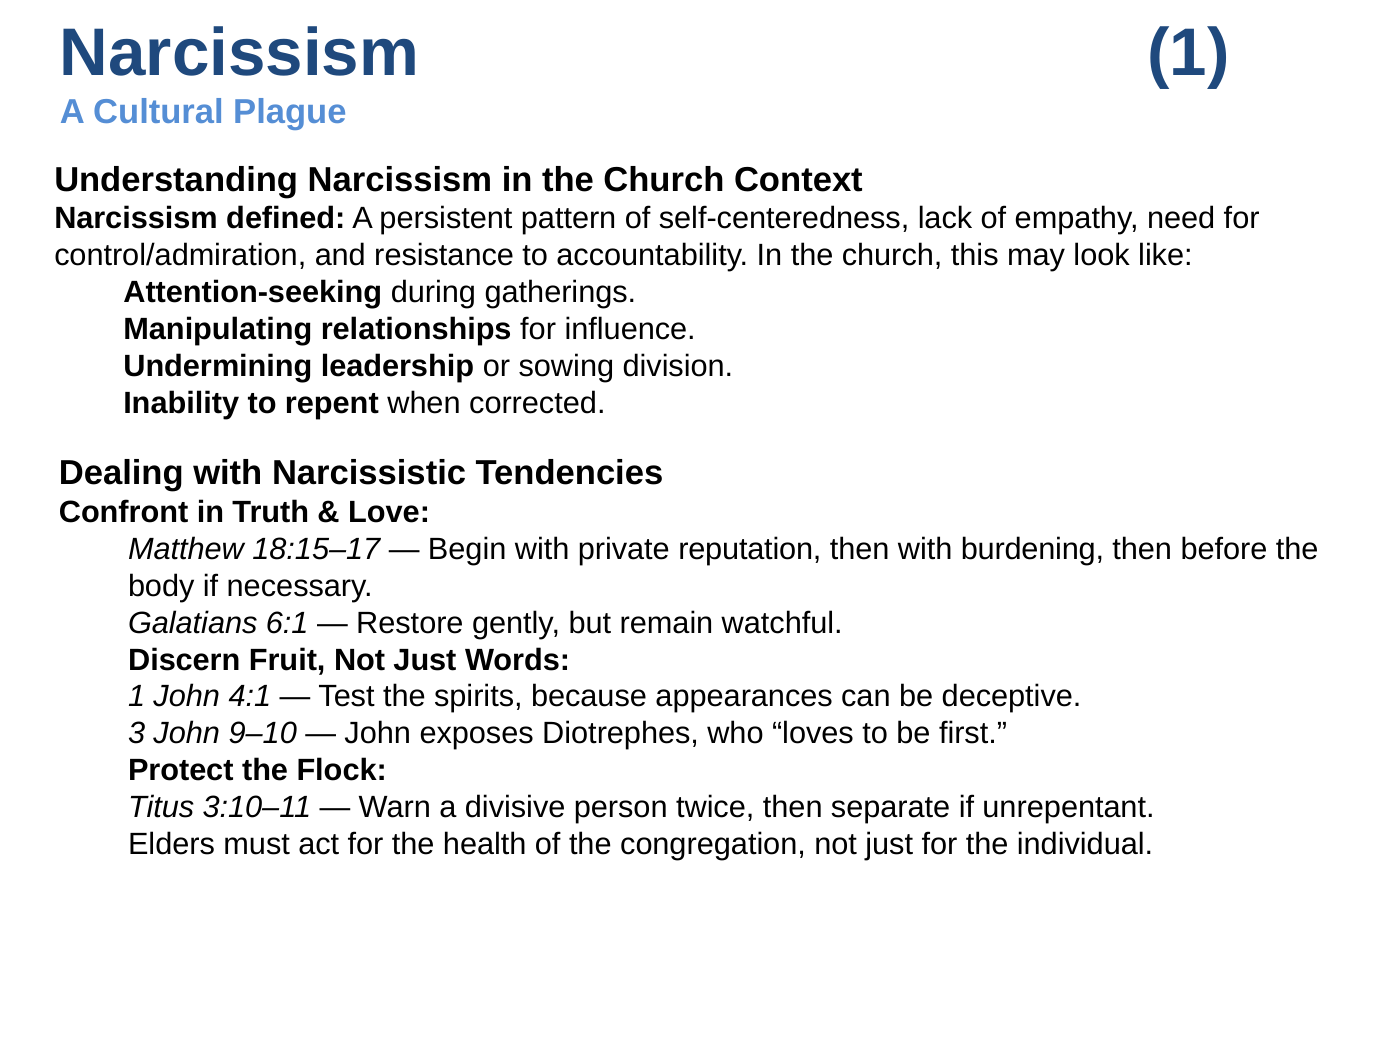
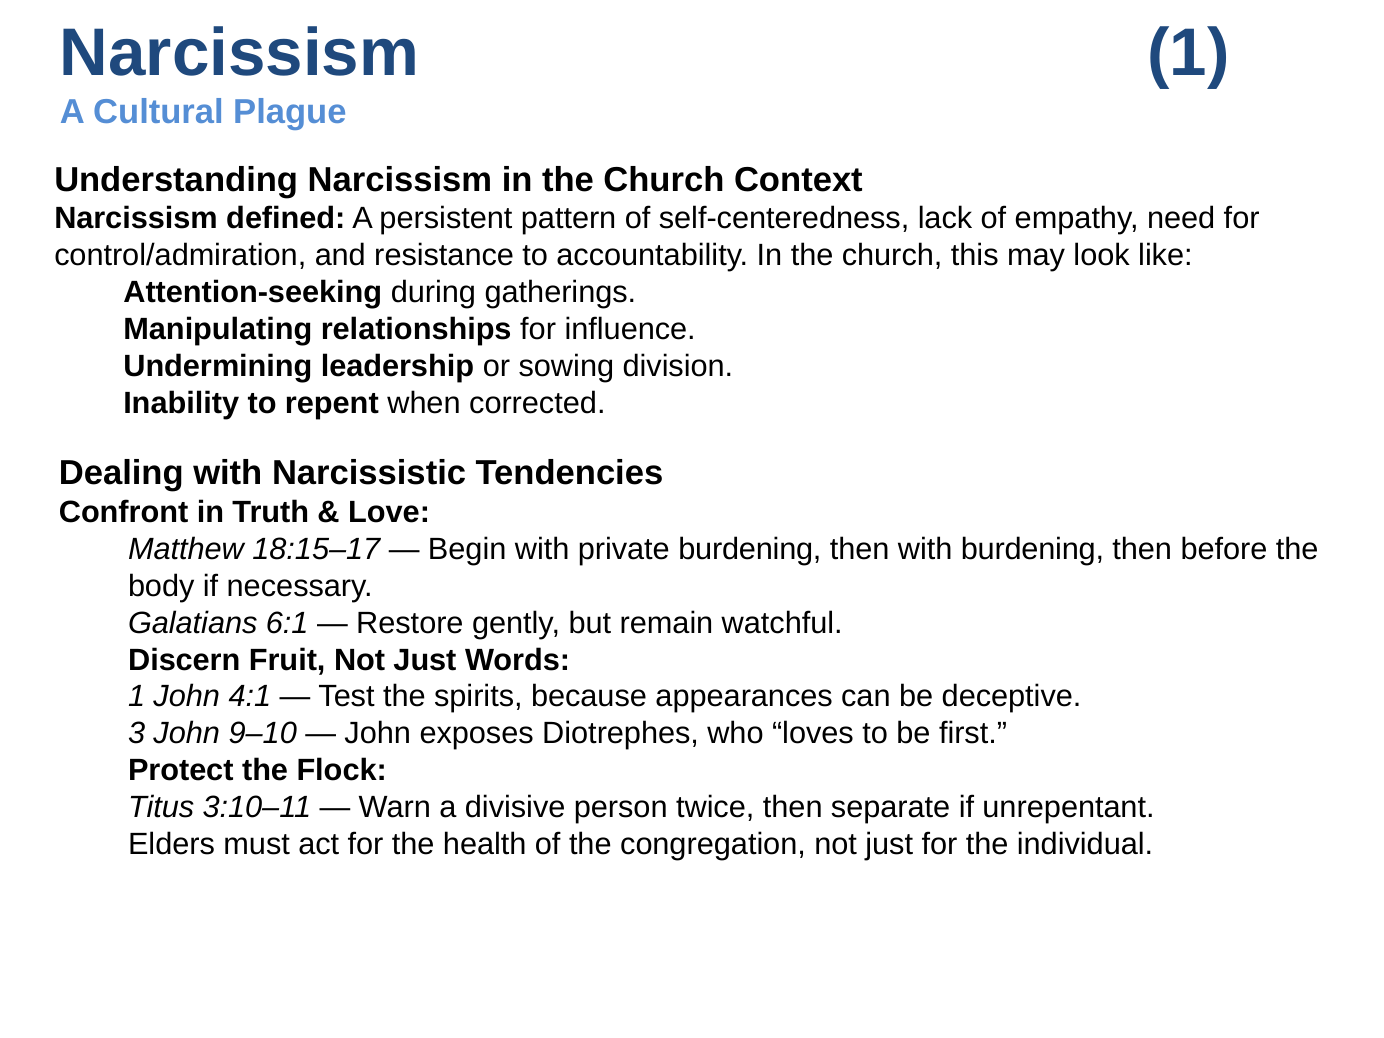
private reputation: reputation -> burdening
